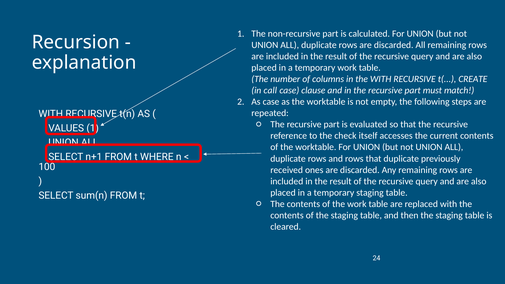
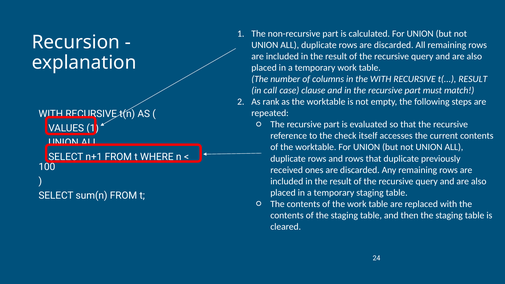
t( CREATE: CREATE -> RESULT
As case: case -> rank
